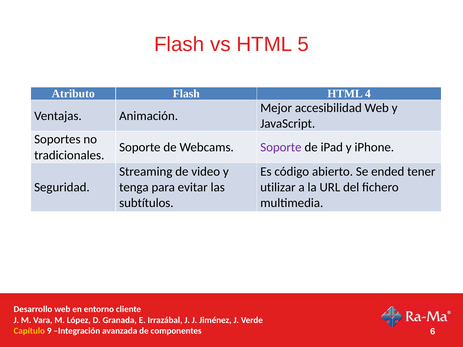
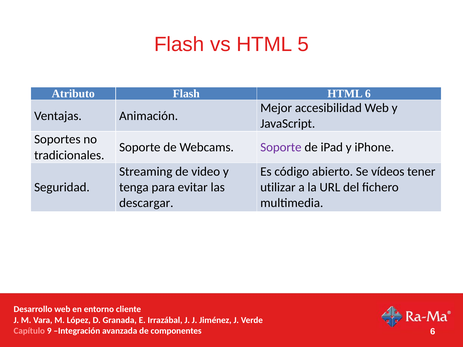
HTML 4: 4 -> 6
ended: ended -> vídeos
subtítulos: subtítulos -> descargar
Capítulo colour: yellow -> pink
